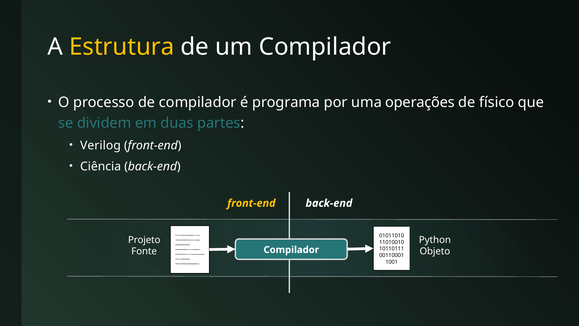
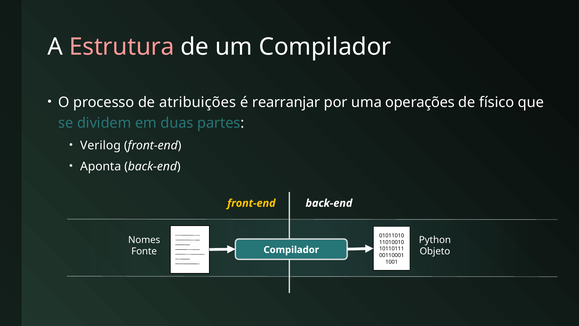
Estrutura colour: yellow -> pink
de compilador: compilador -> atribuições
programa: programa -> rearranjar
Ciência: Ciência -> Aponta
Projeto: Projeto -> Nomes
